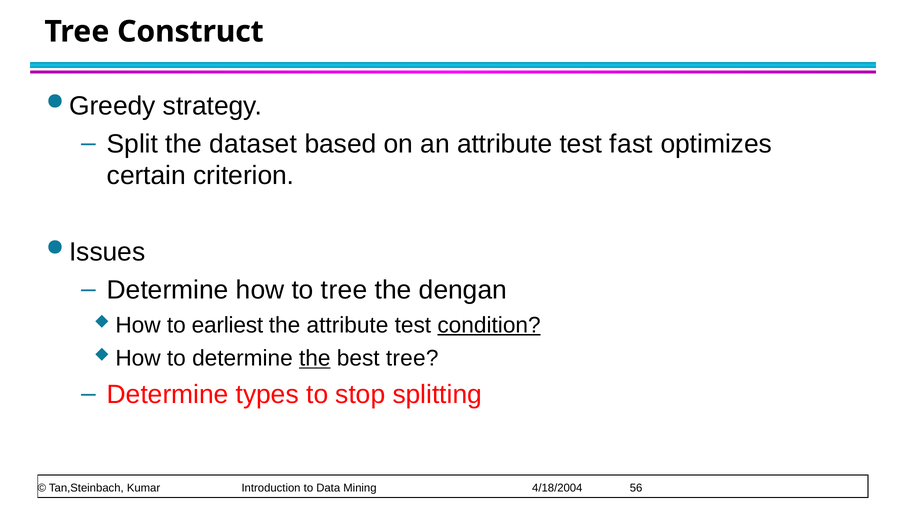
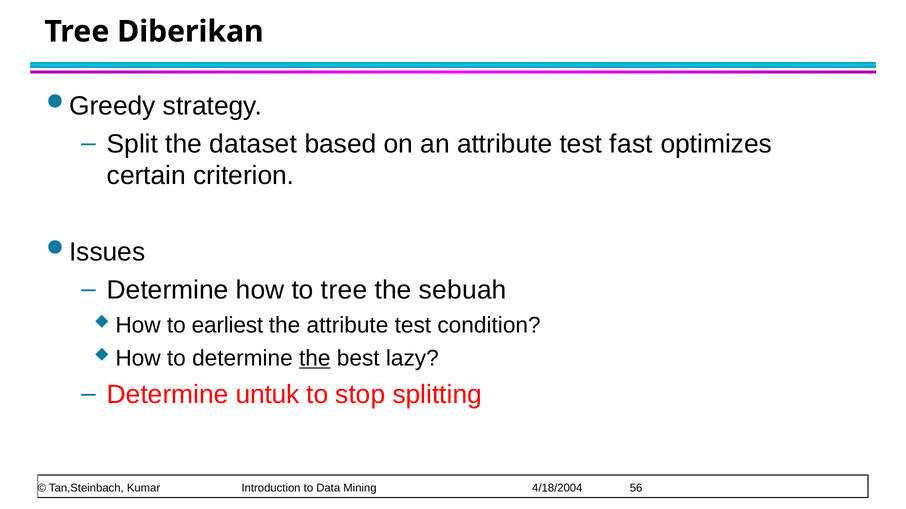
Construct: Construct -> Diberikan
dengan: dengan -> sebuah
condition underline: present -> none
best tree: tree -> lazy
types: types -> untuk
